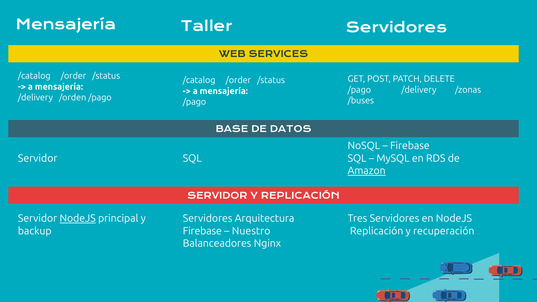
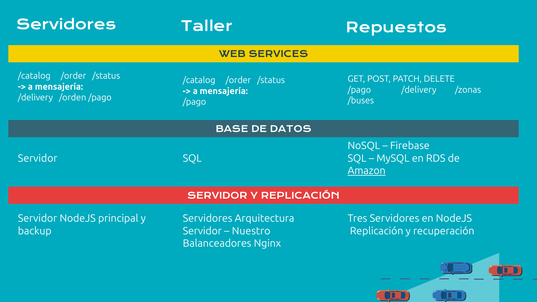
Mensajería at (66, 25): Mensajería -> Servidores
Servidores at (396, 28): Servidores -> Repuestos
NodeJS at (78, 218) underline: present -> none
Firebase at (202, 231): Firebase -> Servidor
